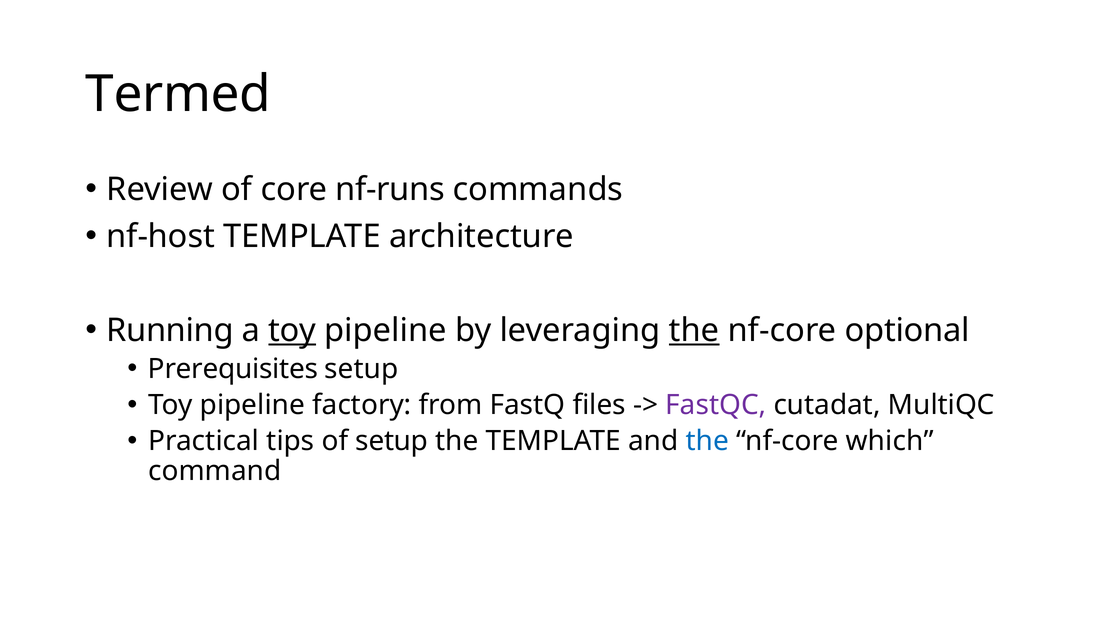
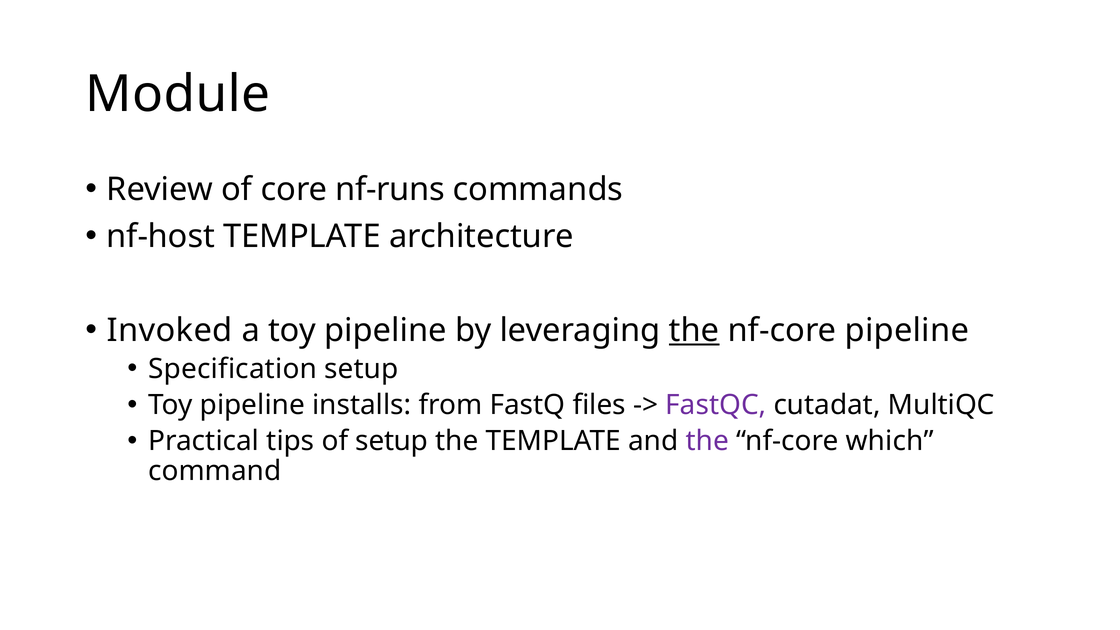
Termed: Termed -> Module
Running: Running -> Invoked
toy at (292, 330) underline: present -> none
nf-core optional: optional -> pipeline
Prerequisites: Prerequisites -> Specification
factory: factory -> installs
the at (707, 441) colour: blue -> purple
